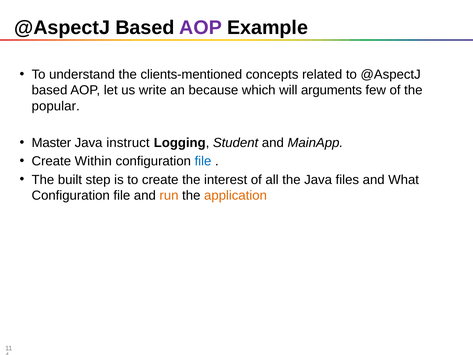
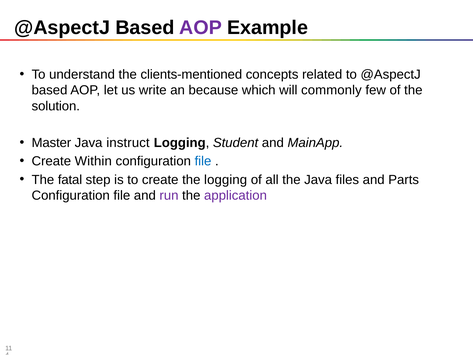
arguments: arguments -> commonly
popular: popular -> solution
built: built -> fatal
the interest: interest -> logging
What: What -> Parts
run colour: orange -> purple
application colour: orange -> purple
